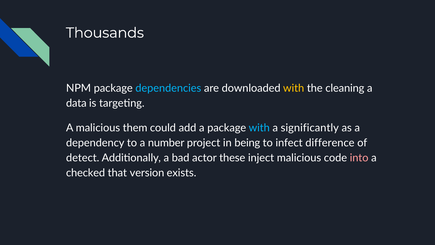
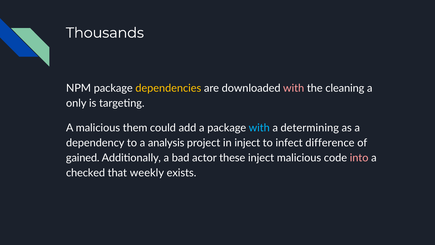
dependencies colour: light blue -> yellow
with at (294, 88) colour: yellow -> pink
data: data -> only
significantly: significantly -> determining
number: number -> analysis
in being: being -> inject
detect: detect -> gained
version: version -> weekly
